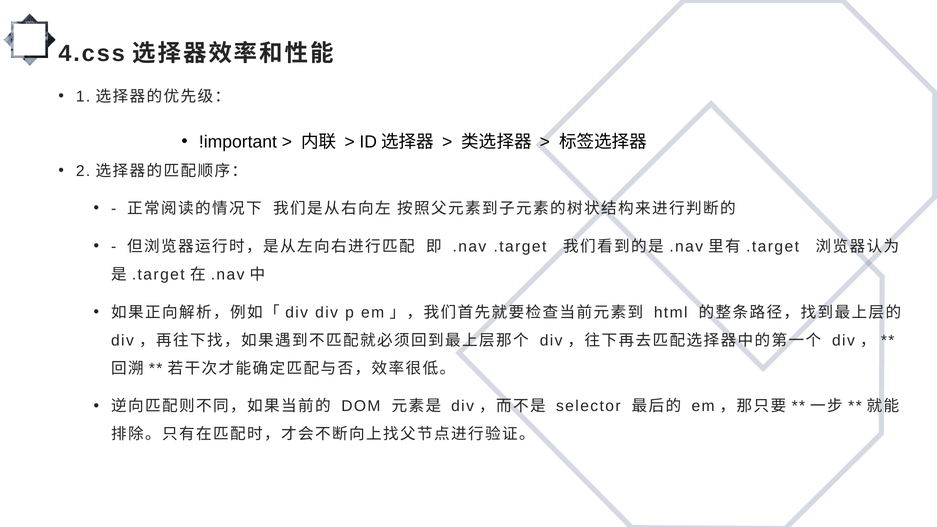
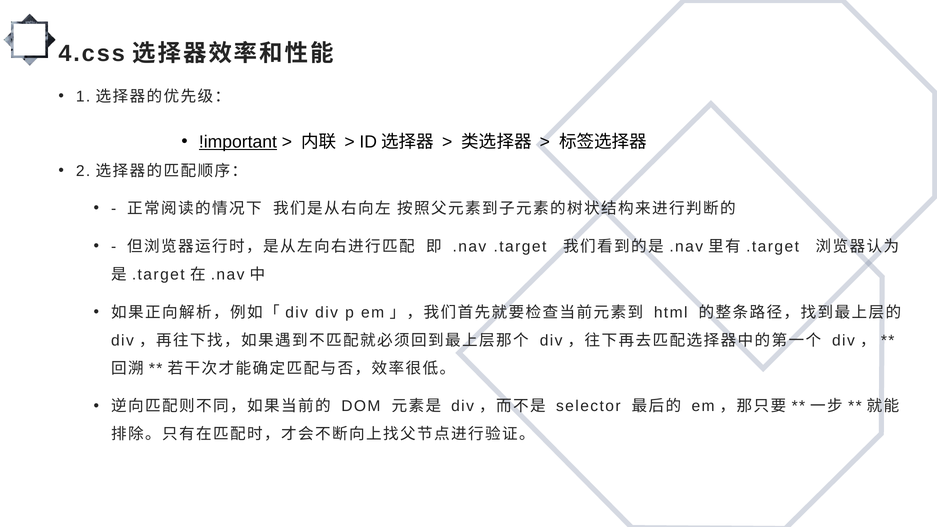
!important underline: none -> present
